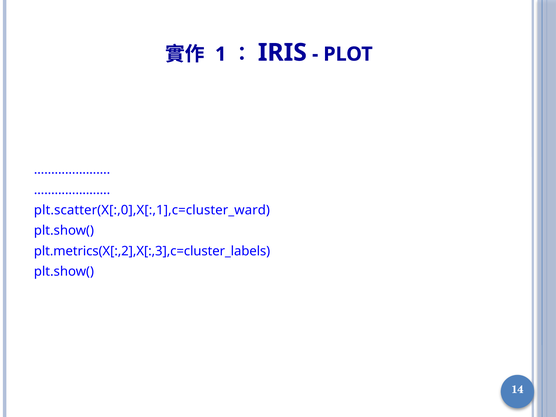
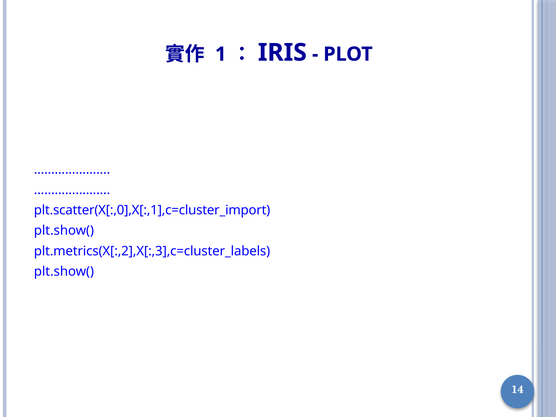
plt.scatter(X[:,0],X[:,1],c=cluster_ward: plt.scatter(X[:,0],X[:,1],c=cluster_ward -> plt.scatter(X[:,0],X[:,1],c=cluster_import
